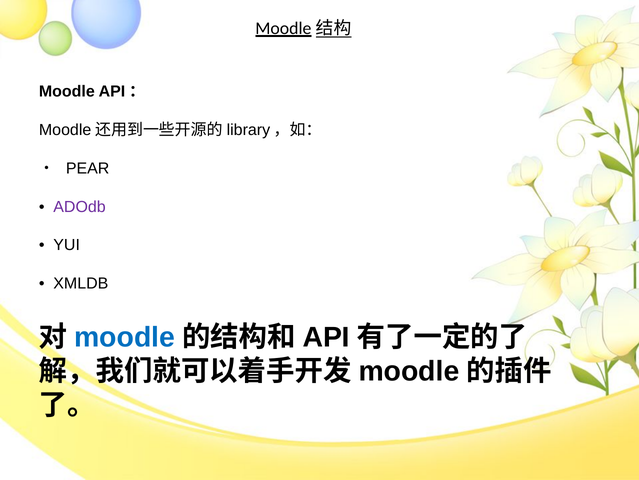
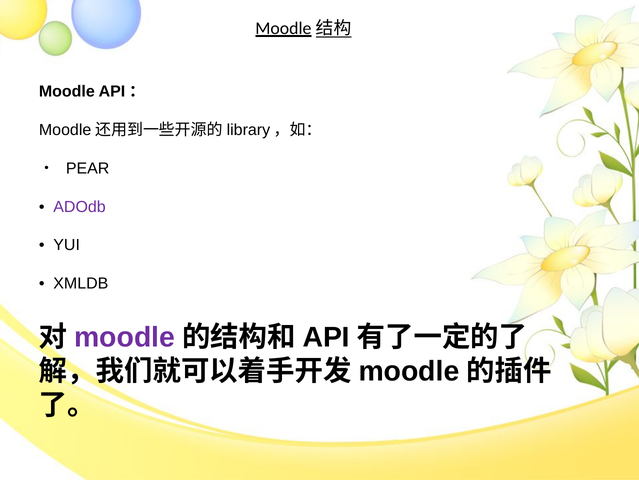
moodle at (125, 337) colour: blue -> purple
